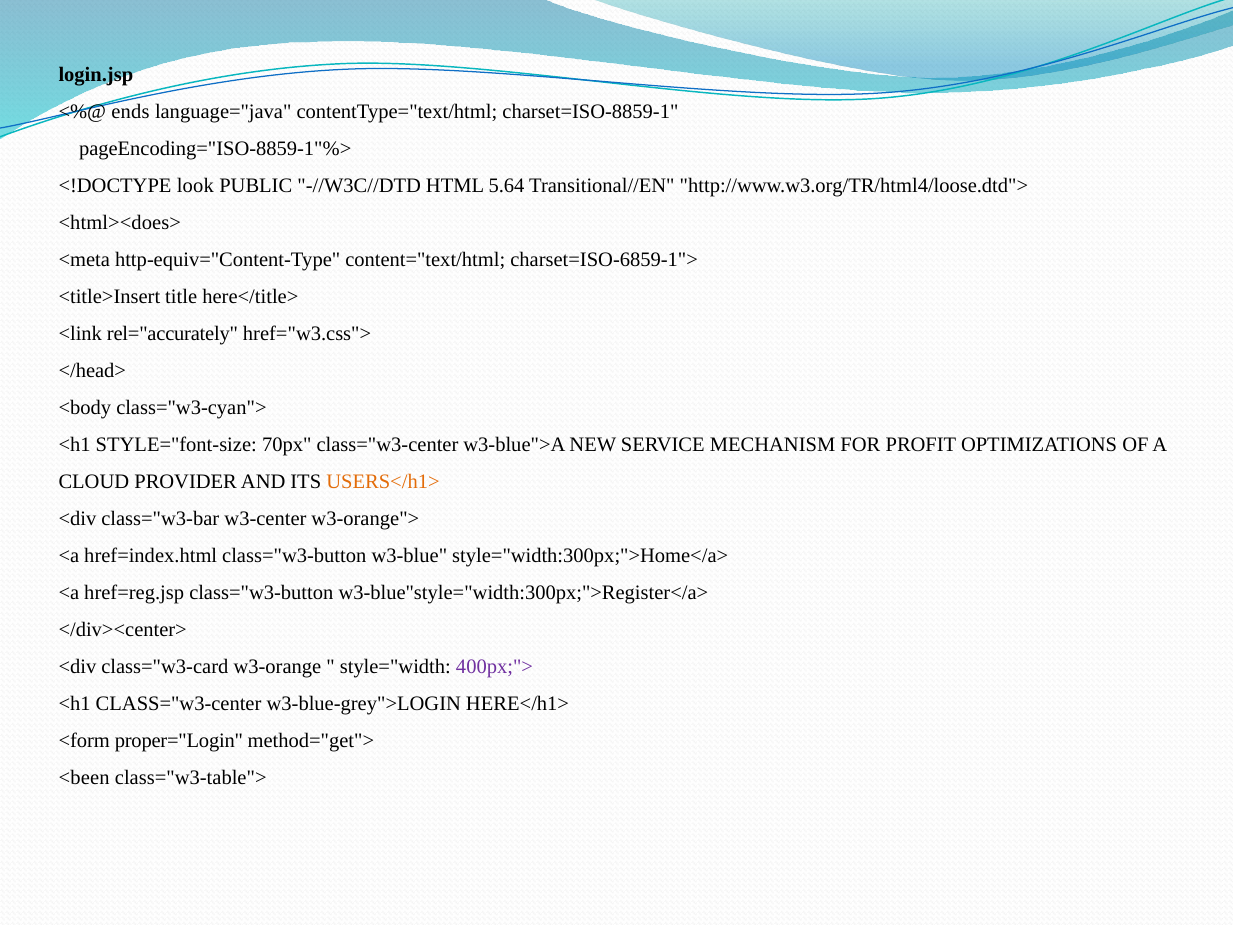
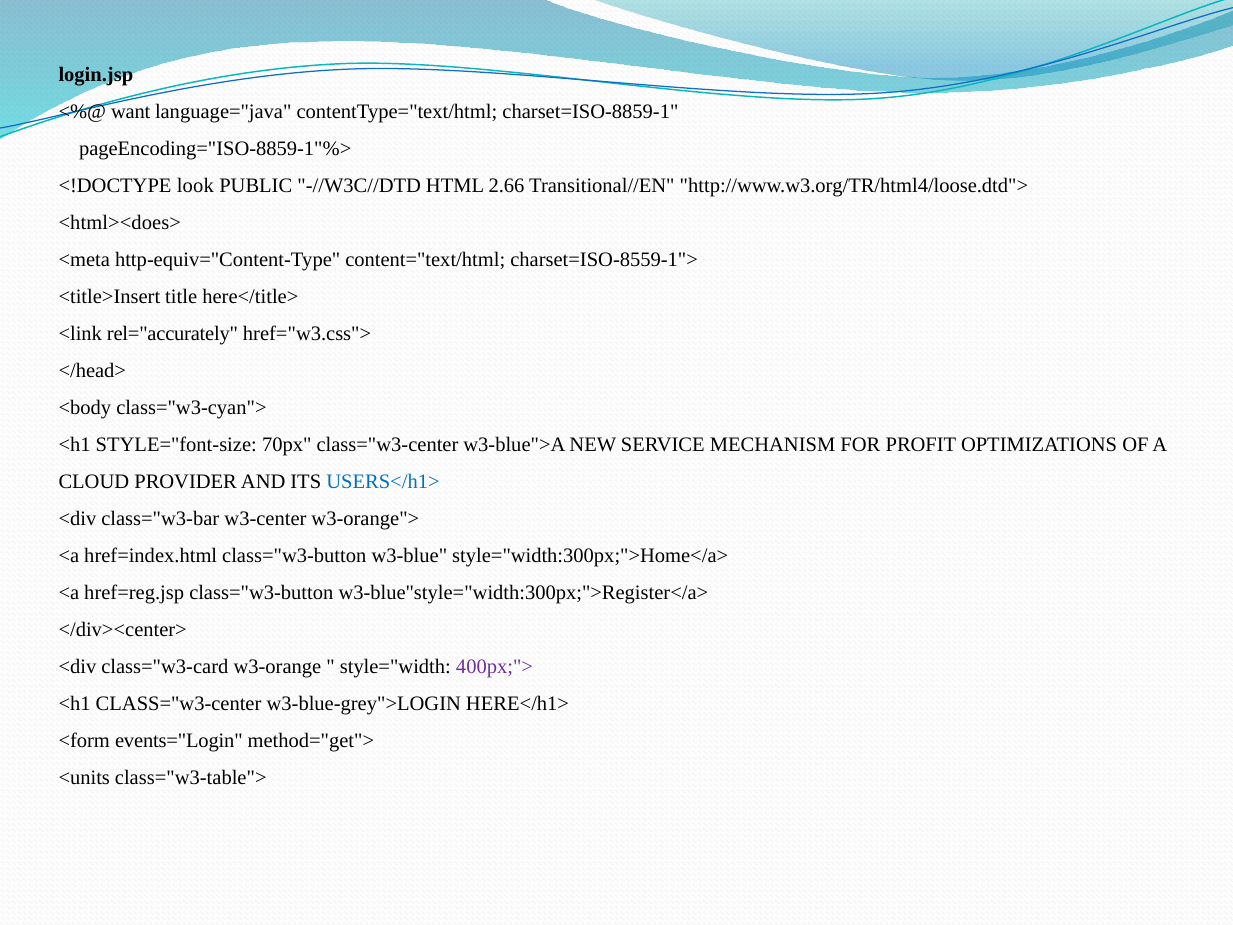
ends: ends -> want
5.64: 5.64 -> 2.66
charset=ISO-6859-1">: charset=ISO-6859-1"> -> charset=ISO-8559-1">
USERS</h1> colour: orange -> blue
proper="Login: proper="Login -> events="Login
<been: <been -> <units
